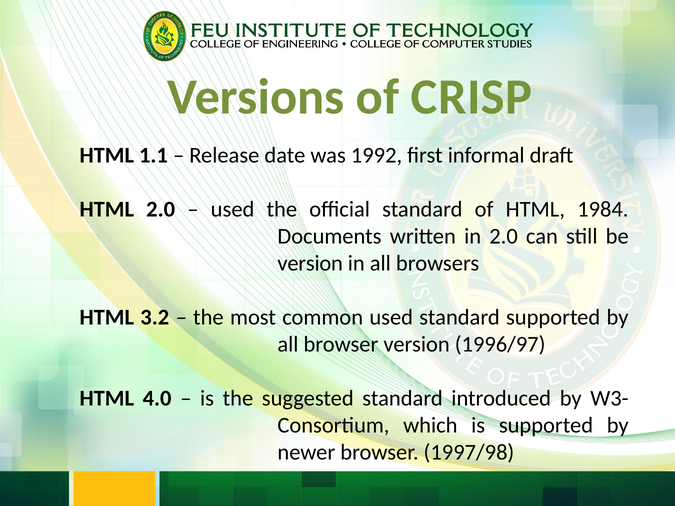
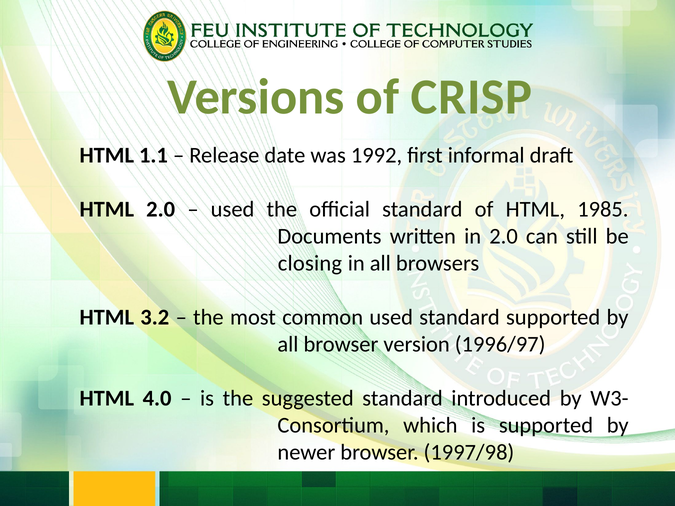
1984: 1984 -> 1985
version at (310, 263): version -> closing
